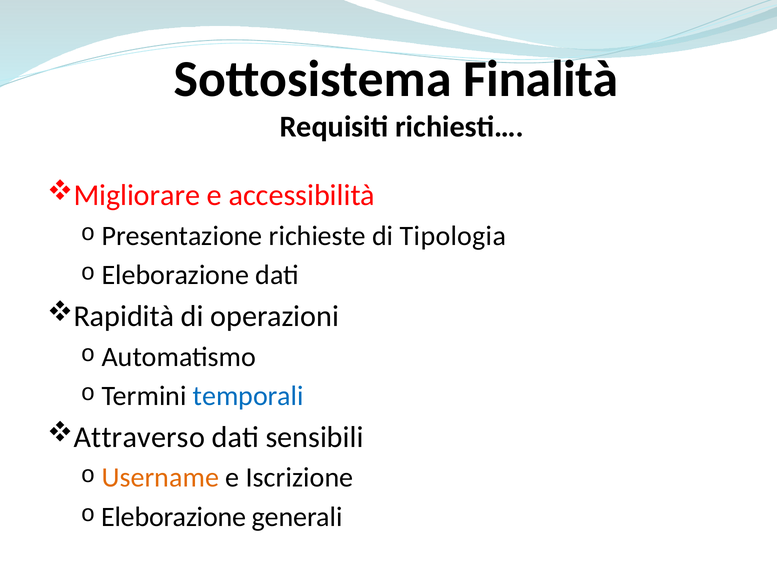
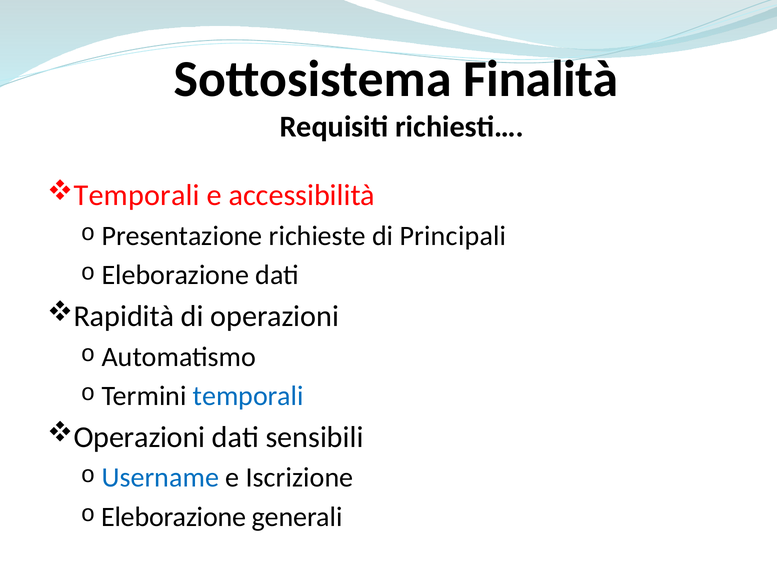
Migliorare at (137, 195): Migliorare -> Temporali
Tipologia: Tipologia -> Principali
Attraverso at (139, 437): Attraverso -> Operazioni
Username colour: orange -> blue
